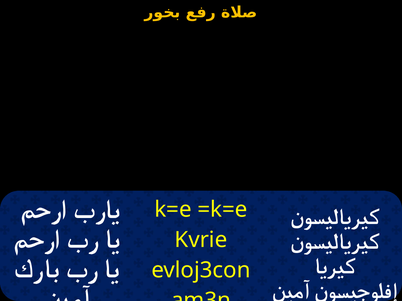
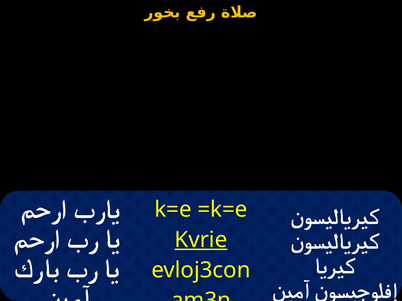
Kvrie underline: none -> present
